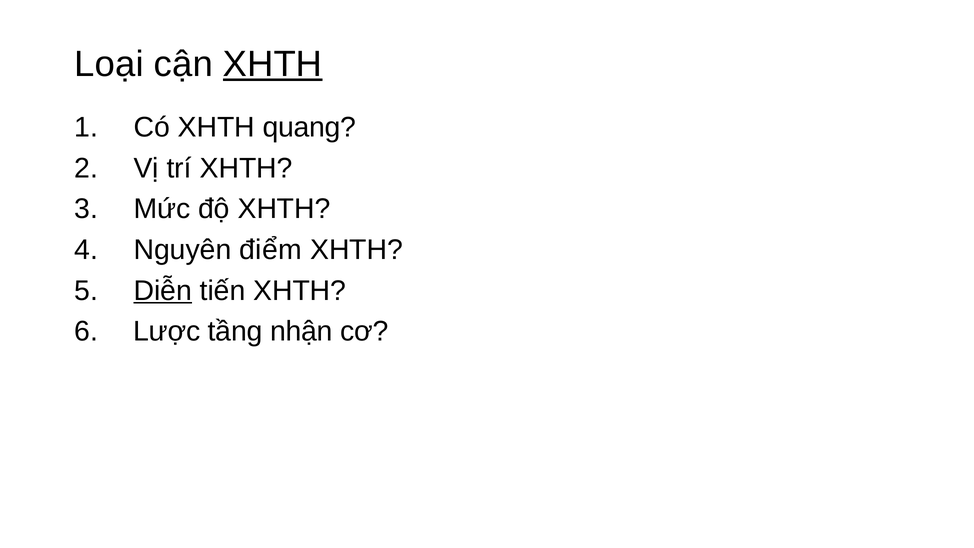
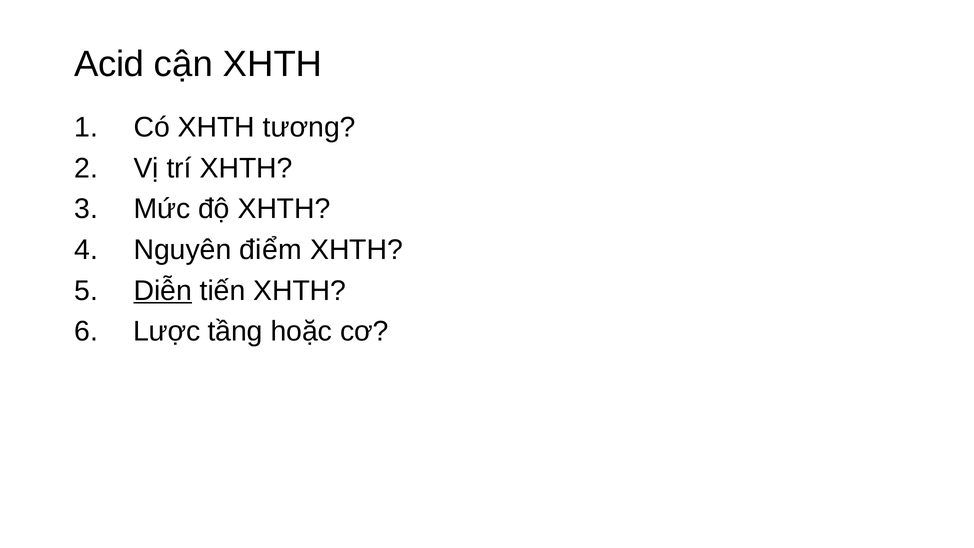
Loại: Loại -> Acid
XHTH at (273, 64) underline: present -> none
quang: quang -> tương
nhận: nhận -> hoặc
